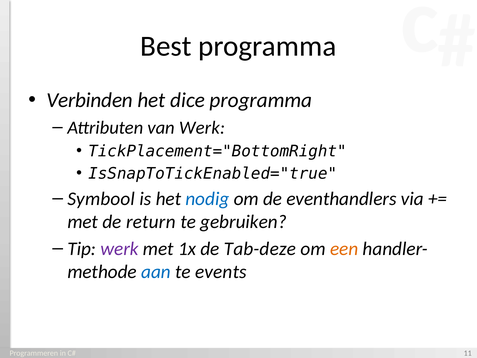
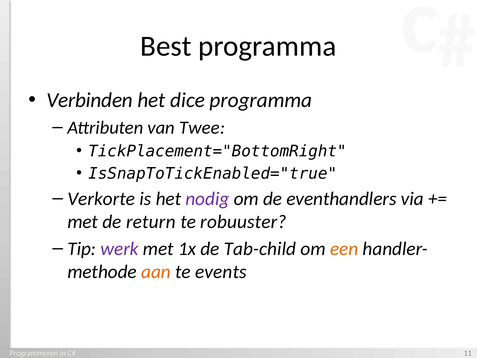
van Werk: Werk -> Twee
Symbool: Symbool -> Verkorte
nodig colour: blue -> purple
gebruiken: gebruiken -> robuuster
Tab-deze: Tab-deze -> Tab-child
aan colour: blue -> orange
